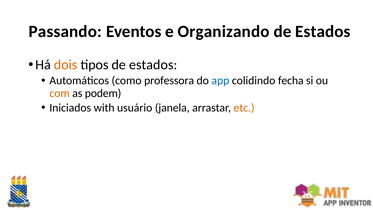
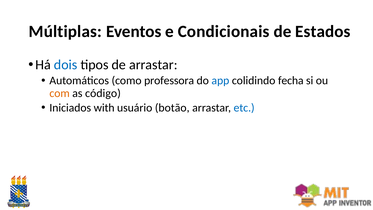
Passando: Passando -> Múltiplas
Organizando: Organizando -> Condicionais
dois colour: orange -> blue
tipos de estados: estados -> arrastar
podem: podem -> código
janela: janela -> botão
etc colour: orange -> blue
